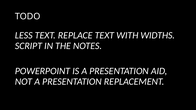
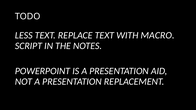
WIDTHS: WIDTHS -> MACRO
